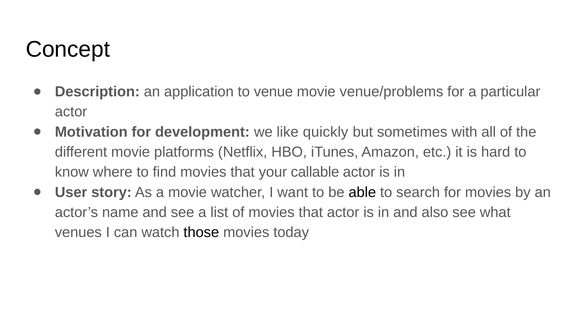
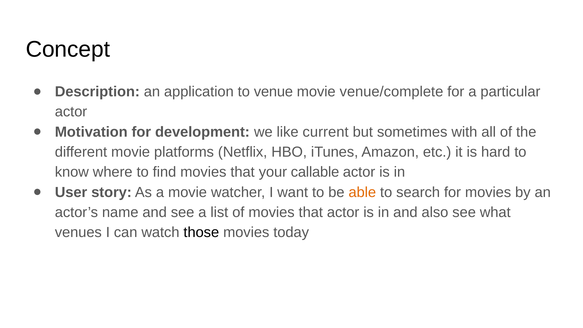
venue/problems: venue/problems -> venue/complete
quickly: quickly -> current
able colour: black -> orange
